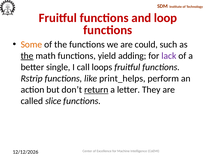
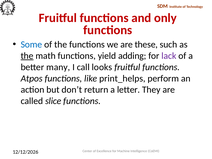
loop: loop -> only
Some colour: orange -> blue
could: could -> these
single: single -> many
loops: loops -> looks
Rstrip: Rstrip -> Atpos
return underline: present -> none
